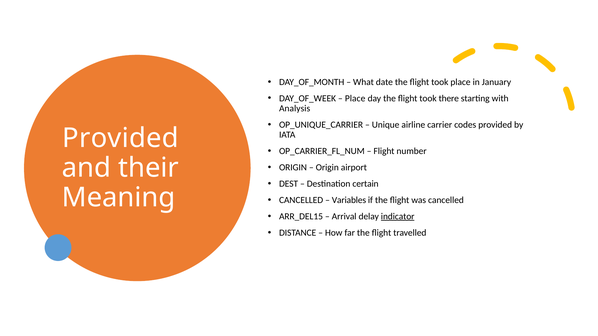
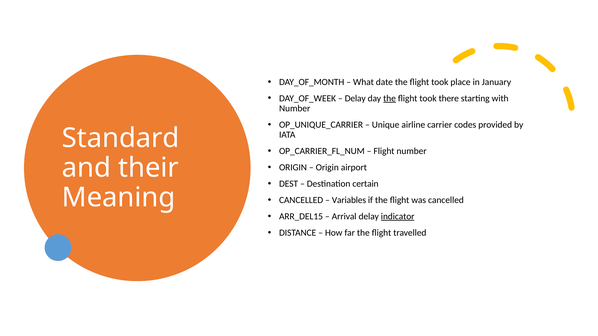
Place at (355, 98): Place -> Delay
the at (390, 98) underline: none -> present
Analysis at (295, 109): Analysis -> Number
Provided at (121, 138): Provided -> Standard
